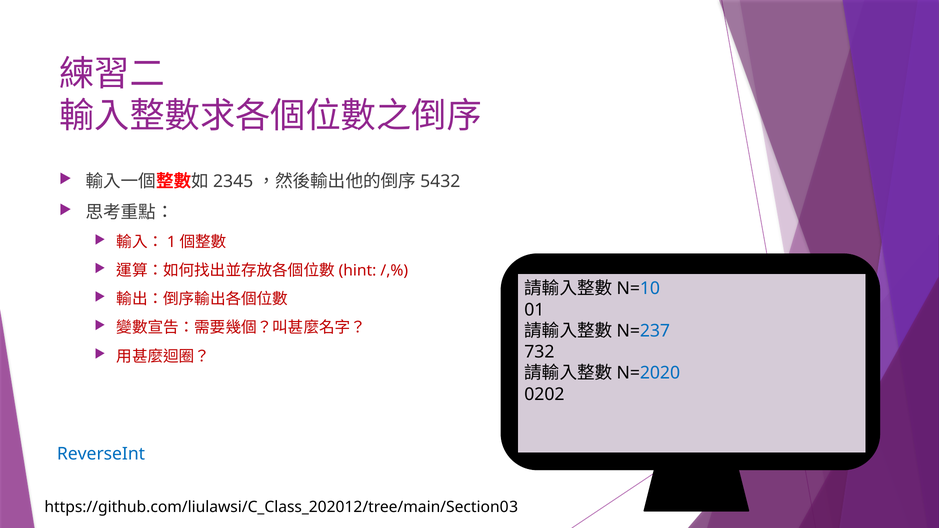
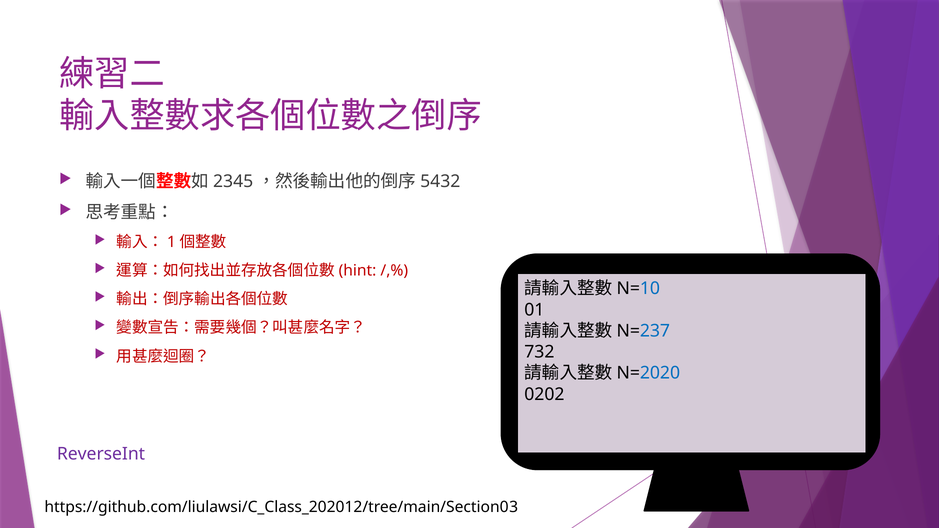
ReverseInt colour: blue -> purple
